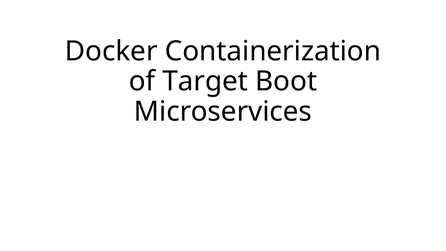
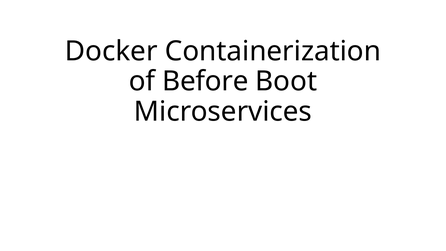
Target: Target -> Before
